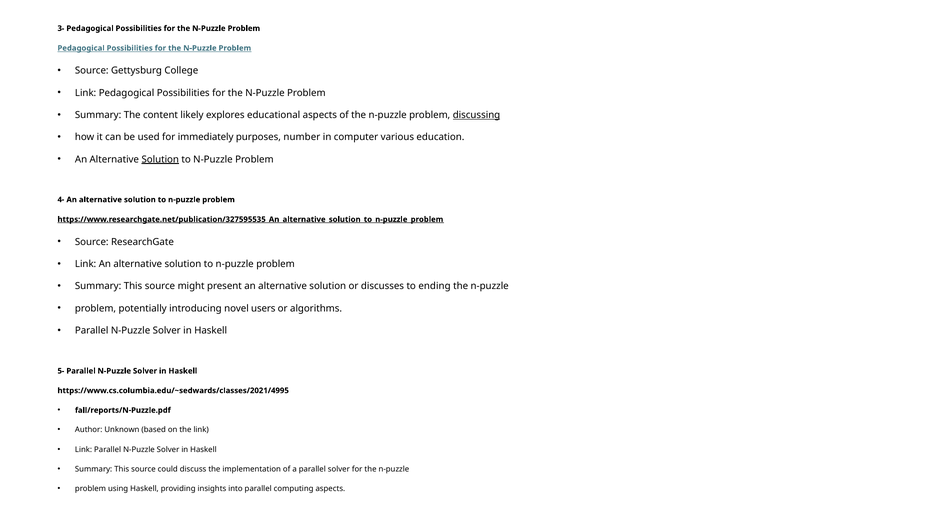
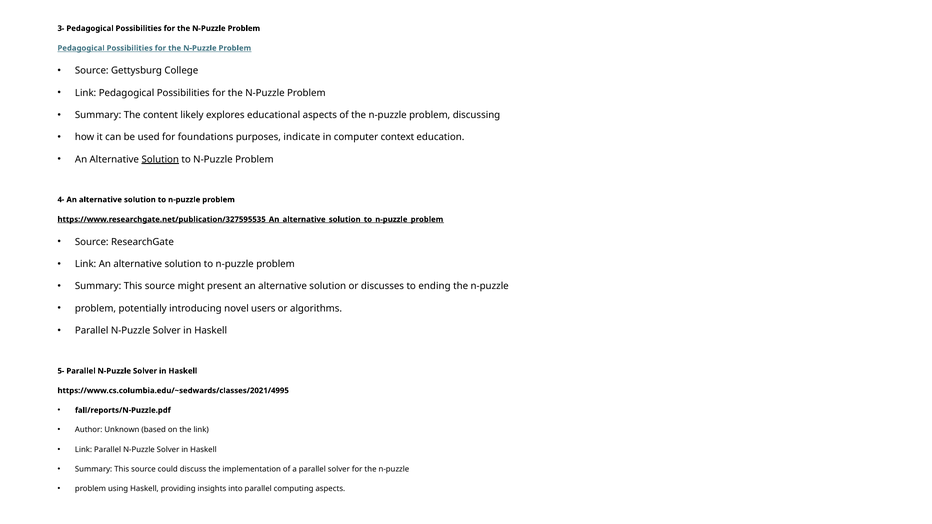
discussing underline: present -> none
immediately: immediately -> foundations
number: number -> indicate
various: various -> context
